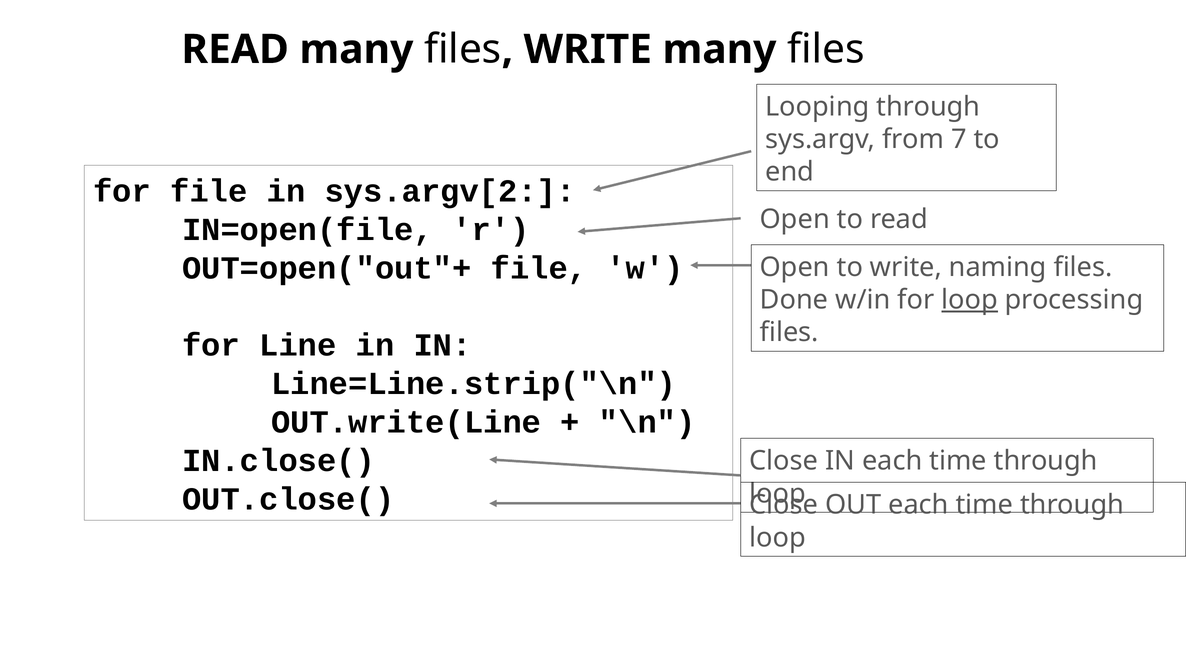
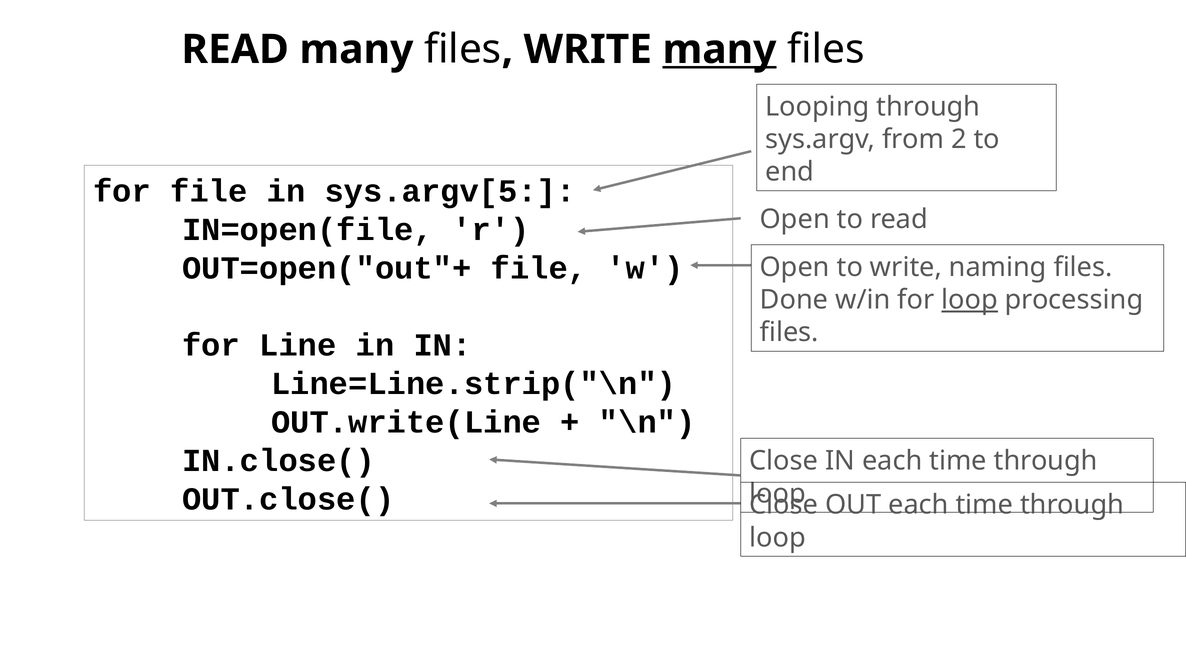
many at (720, 50) underline: none -> present
7: 7 -> 2
sys.argv[2: sys.argv[2 -> sys.argv[5
